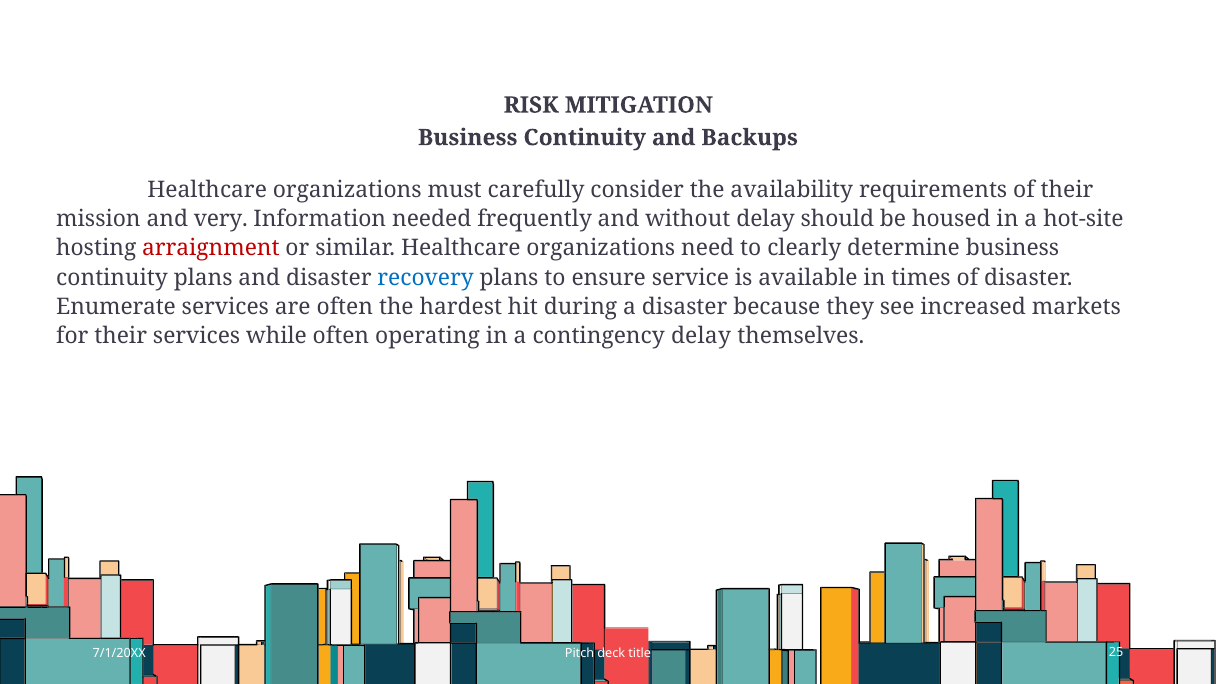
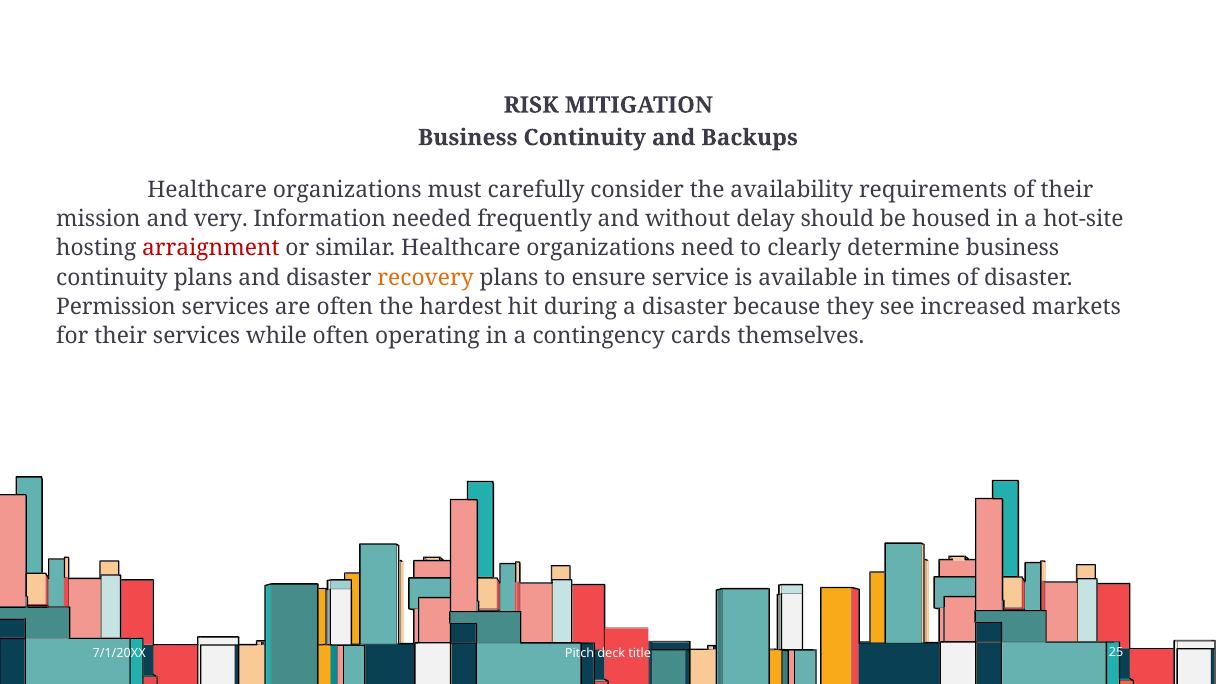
recovery colour: blue -> orange
Enumerate: Enumerate -> Permission
contingency delay: delay -> cards
